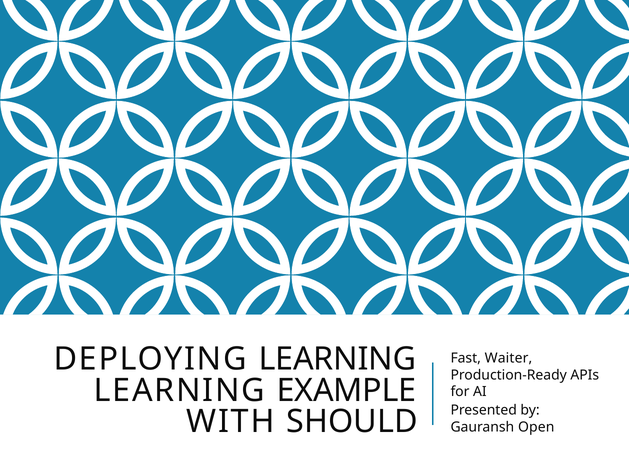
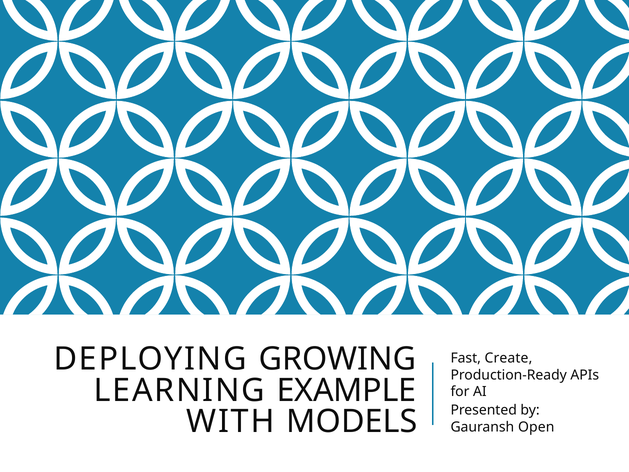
DEPLOYING LEARNING: LEARNING -> GROWING
Waiter: Waiter -> Create
SHOULD: SHOULD -> MODELS
